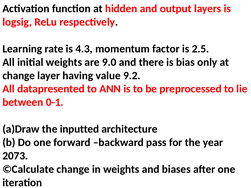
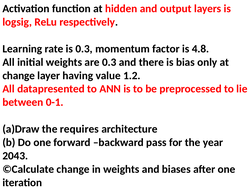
is 4.3: 4.3 -> 0.3
2.5: 2.5 -> 4.8
are 9.0: 9.0 -> 0.3
9.2: 9.2 -> 1.2
inputted: inputted -> requires
2073: 2073 -> 2043
